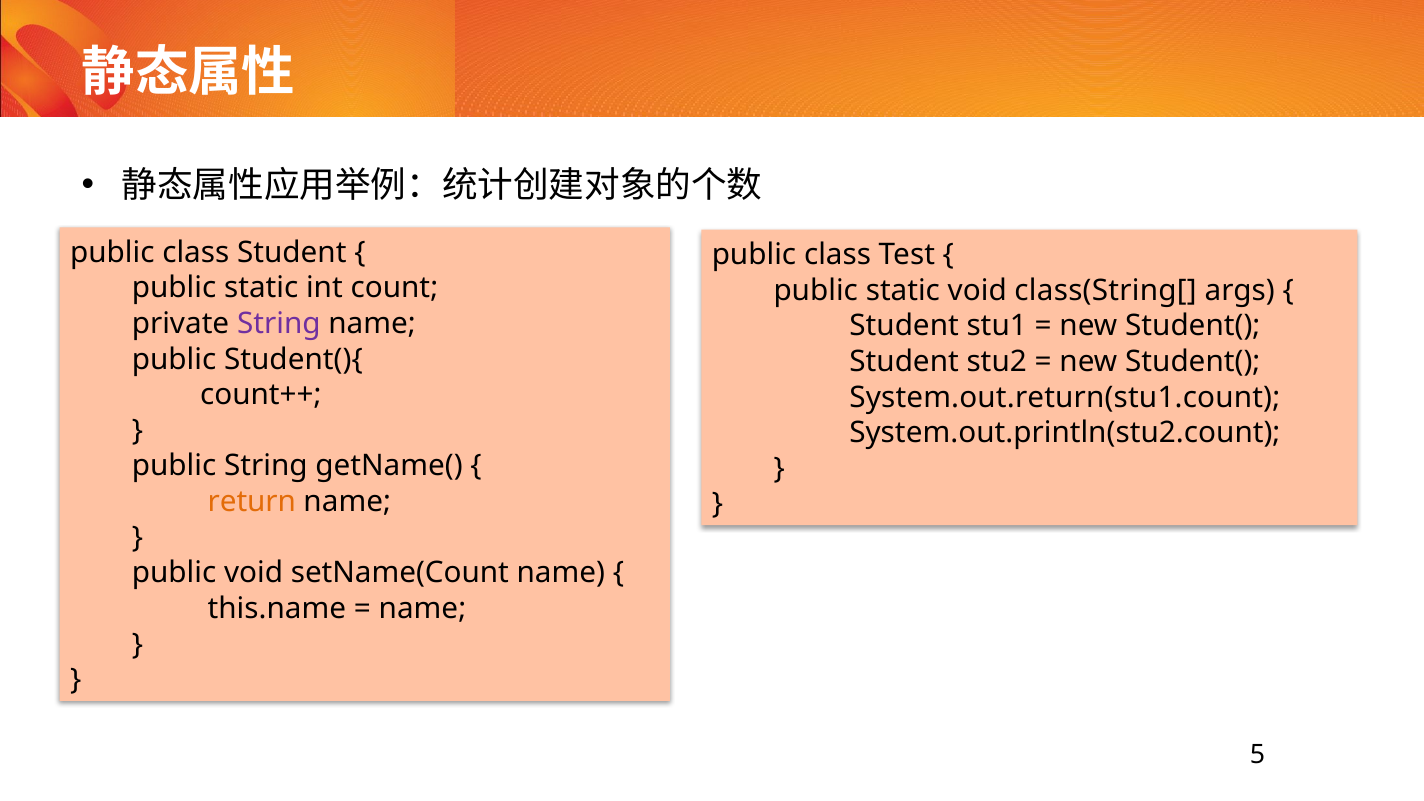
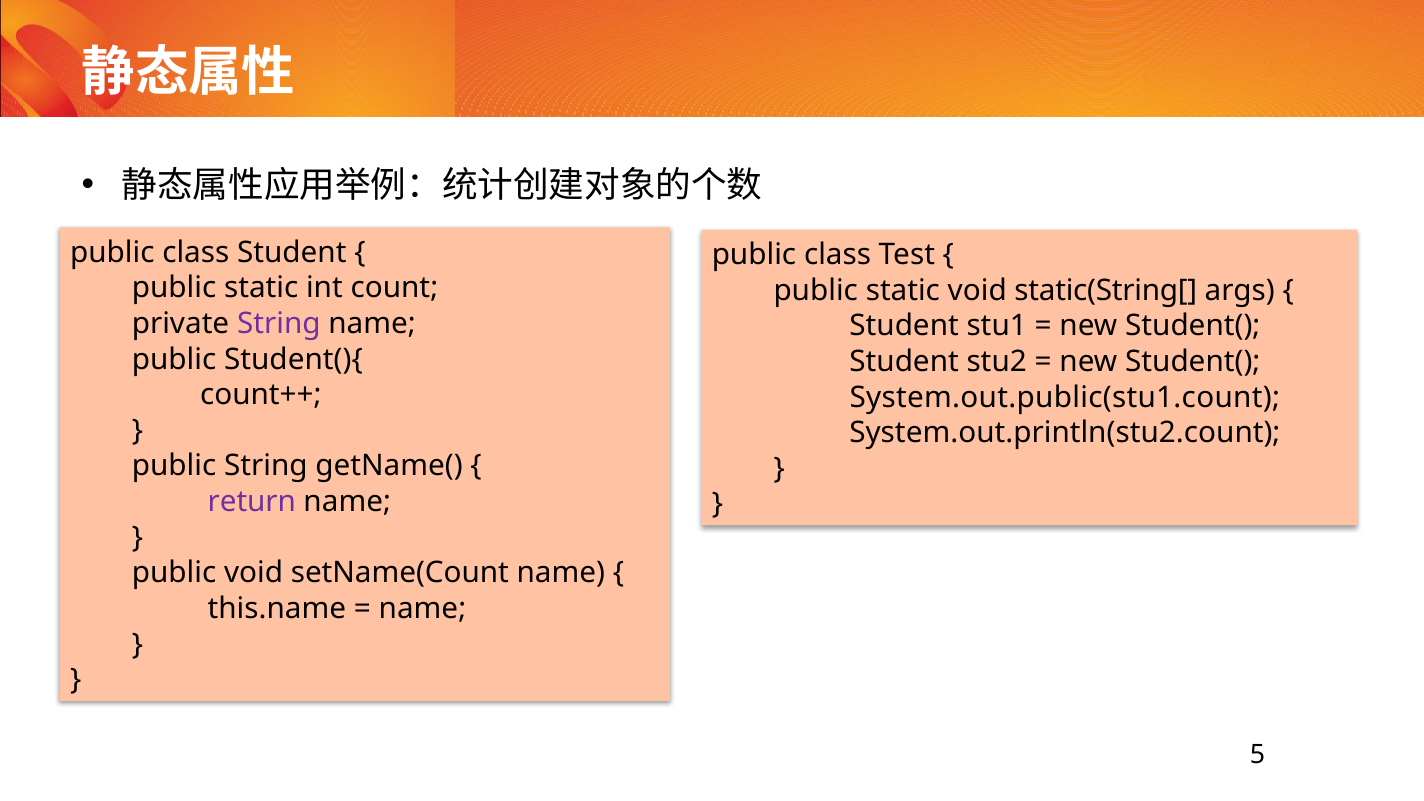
class(String[: class(String[ -> static(String[
System.out.return(stu1.count: System.out.return(stu1.count -> System.out.public(stu1.count
return colour: orange -> purple
